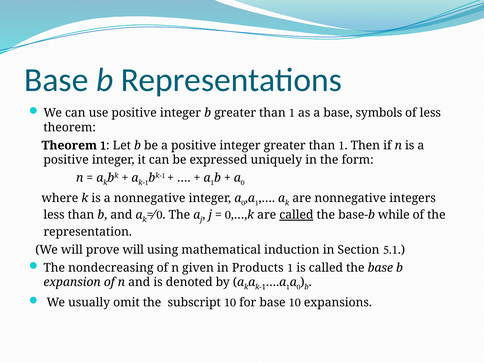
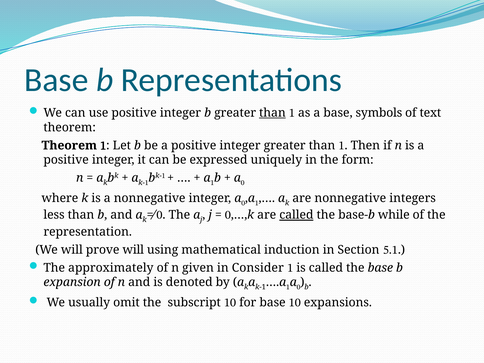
than at (272, 113) underline: none -> present
of less: less -> text
nondecreasing: nondecreasing -> approximately
Products: Products -> Consider
